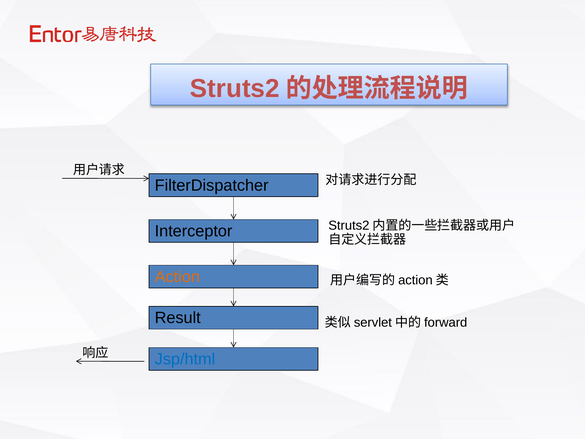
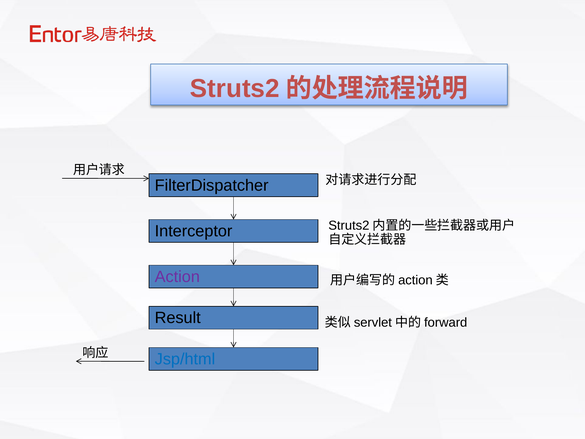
Action colour: orange -> purple
